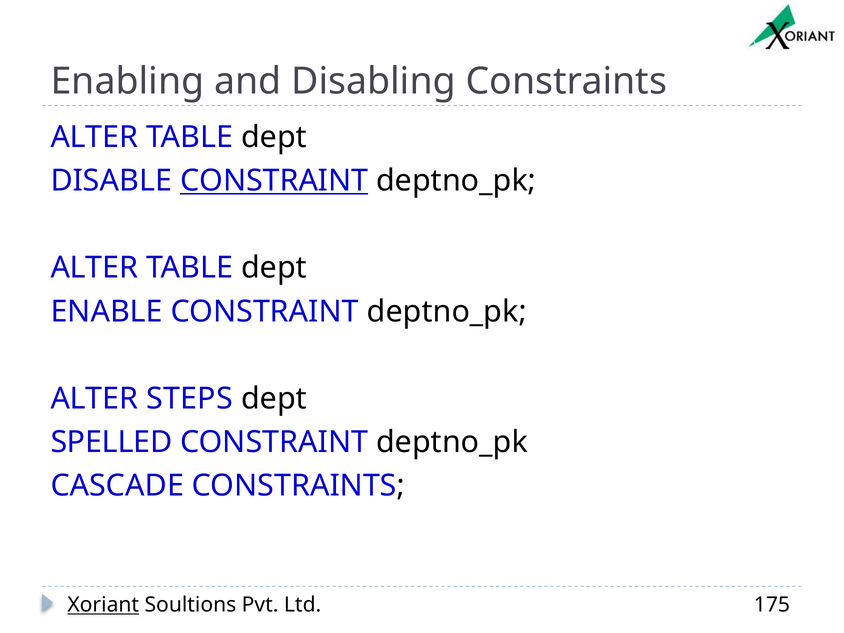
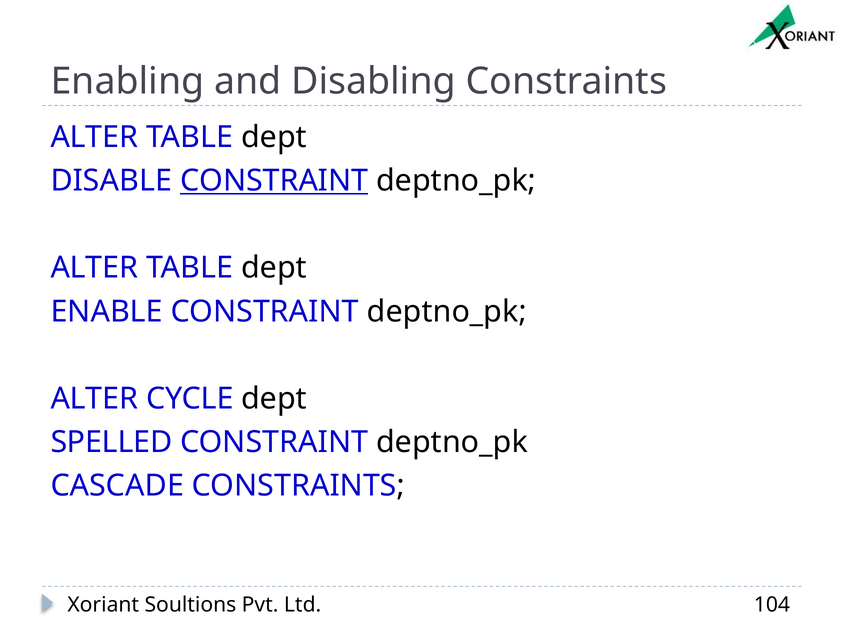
STEPS: STEPS -> CYCLE
Xoriant underline: present -> none
175: 175 -> 104
